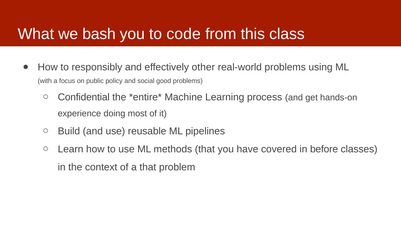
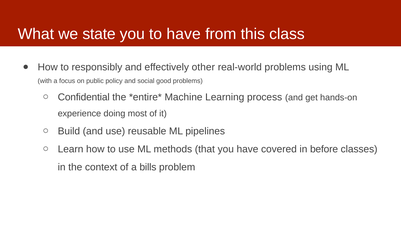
bash: bash -> state
to code: code -> have
a that: that -> bills
